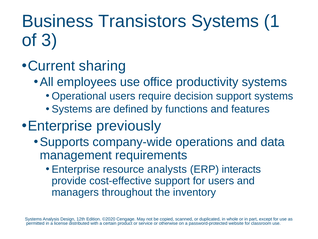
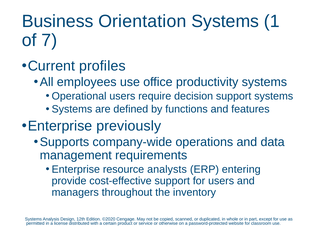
Transistors: Transistors -> Orientation
3: 3 -> 7
sharing: sharing -> profiles
interacts: interacts -> entering
